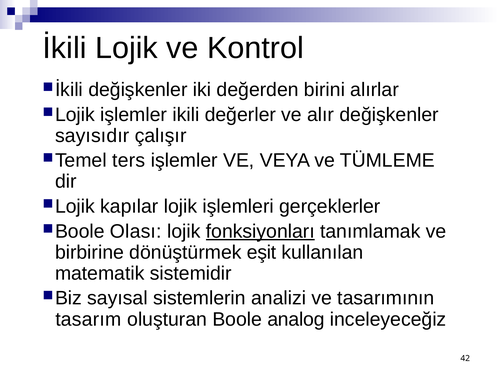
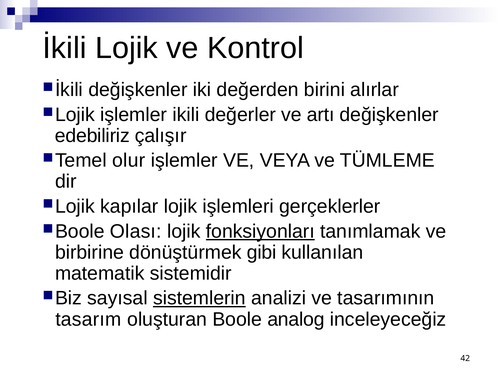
alır: alır -> artı
sayısıdır: sayısıdır -> edebiliriz
ters: ters -> olur
eşit: eşit -> gibi
sistemlerin underline: none -> present
